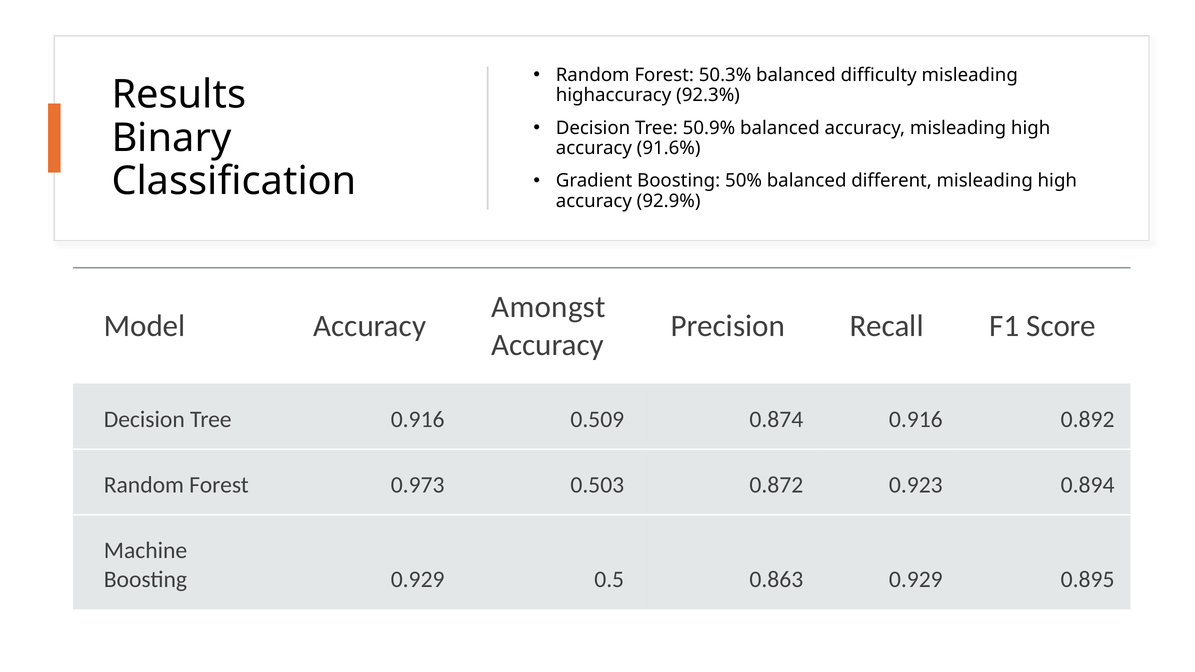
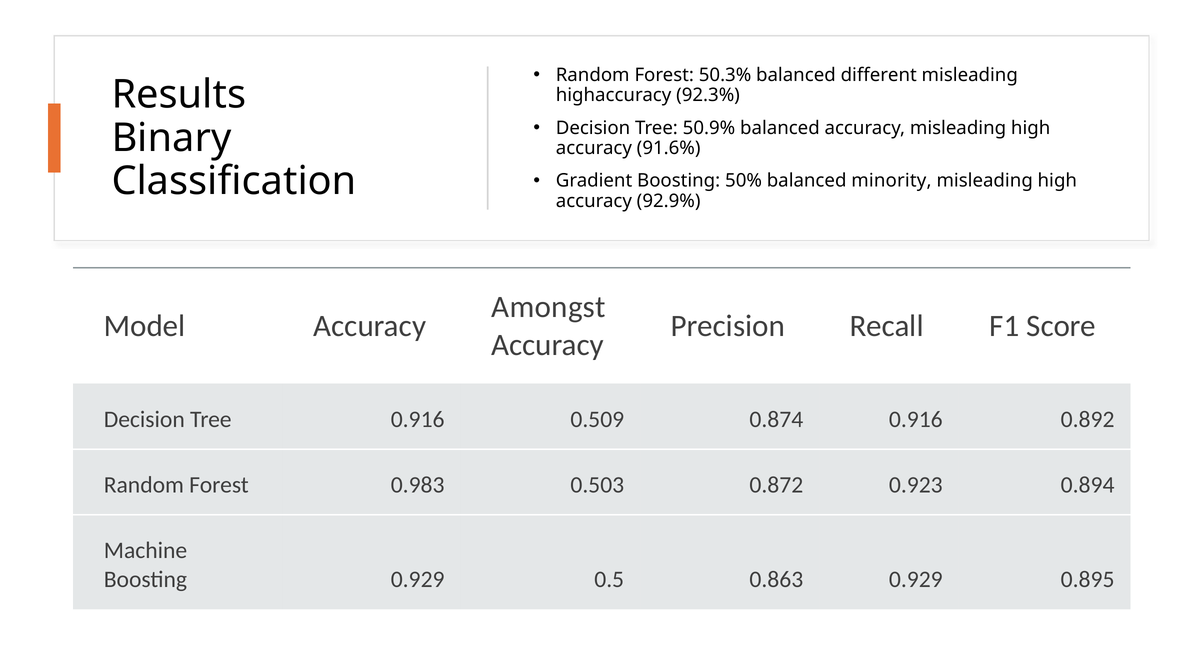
difficulty: difficulty -> different
different: different -> minority
0.973: 0.973 -> 0.983
